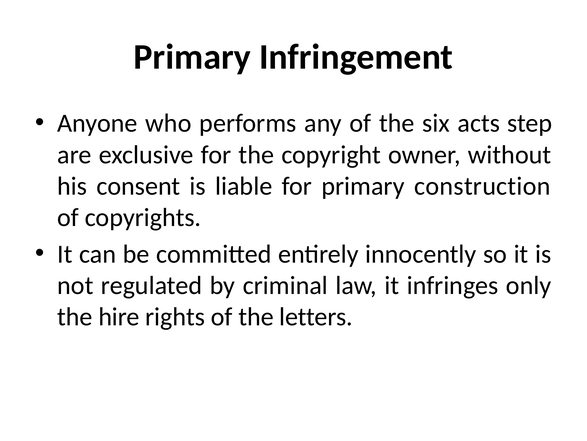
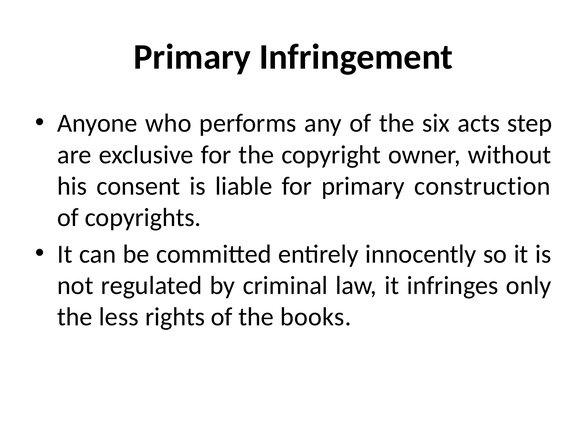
hire: hire -> less
letters: letters -> books
